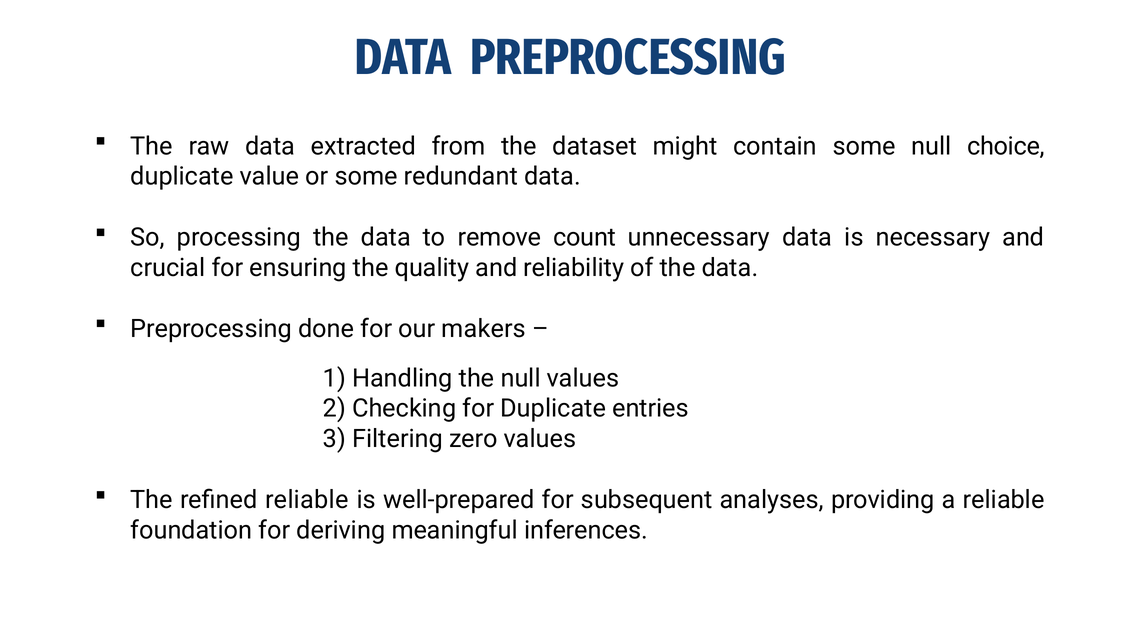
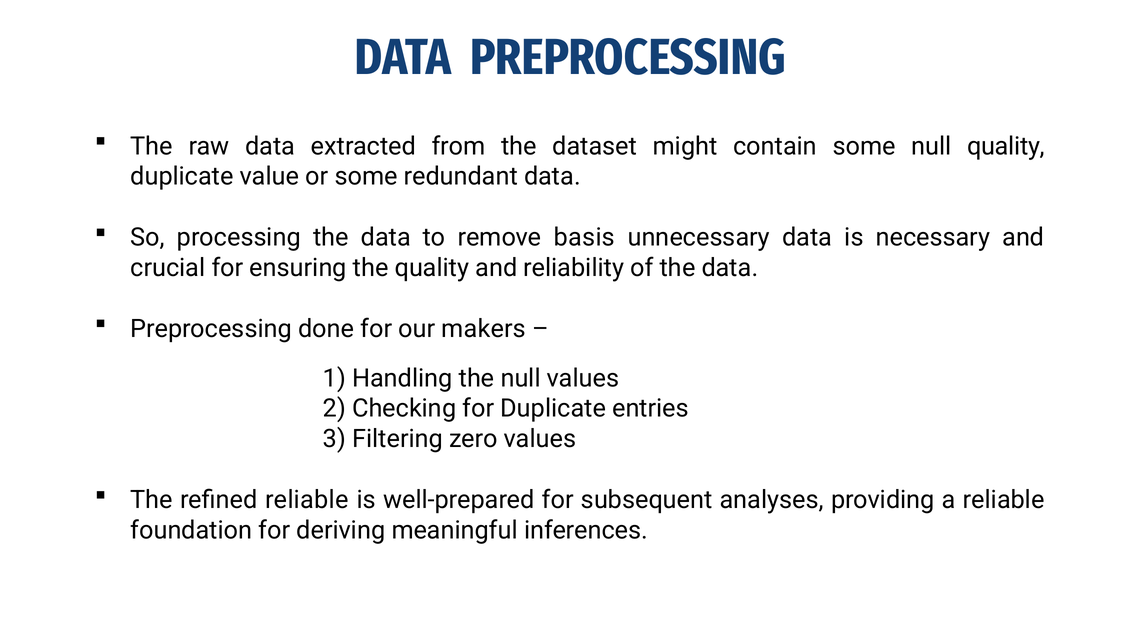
null choice: choice -> quality
count: count -> basis
